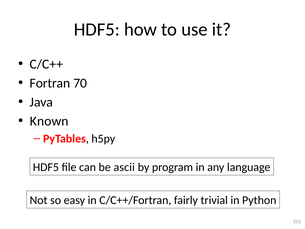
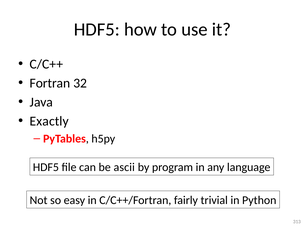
70: 70 -> 32
Known: Known -> Exactly
